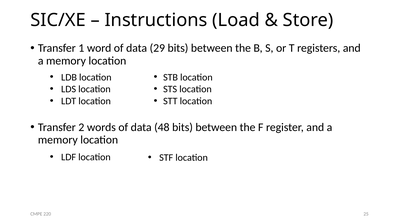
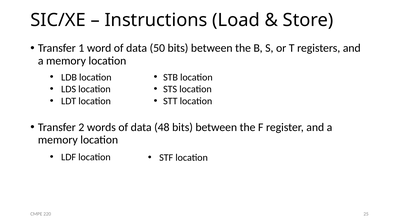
29: 29 -> 50
